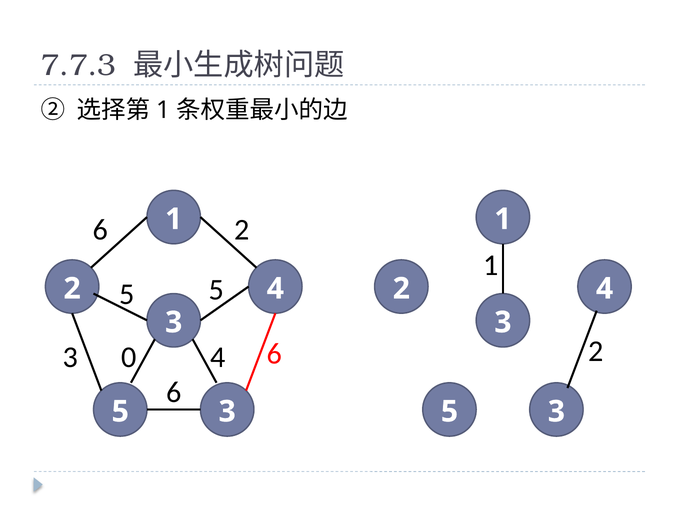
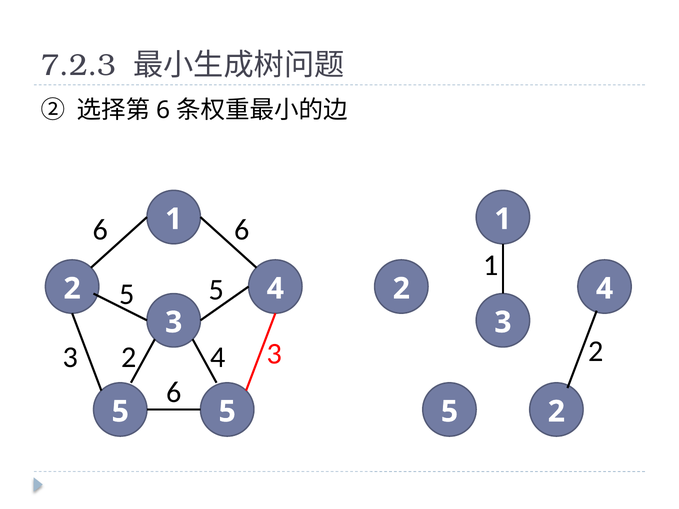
7.7.3: 7.7.3 -> 7.2.3
1 at (163, 110): 1 -> 6
6 2: 2 -> 6
3 0: 0 -> 2
4 6: 6 -> 3
3 at (227, 412): 3 -> 5
3 at (556, 412): 3 -> 2
